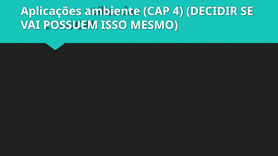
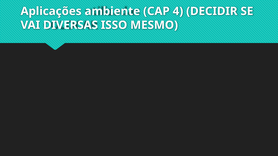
POSSUEM: POSSUEM -> DIVERSAS
